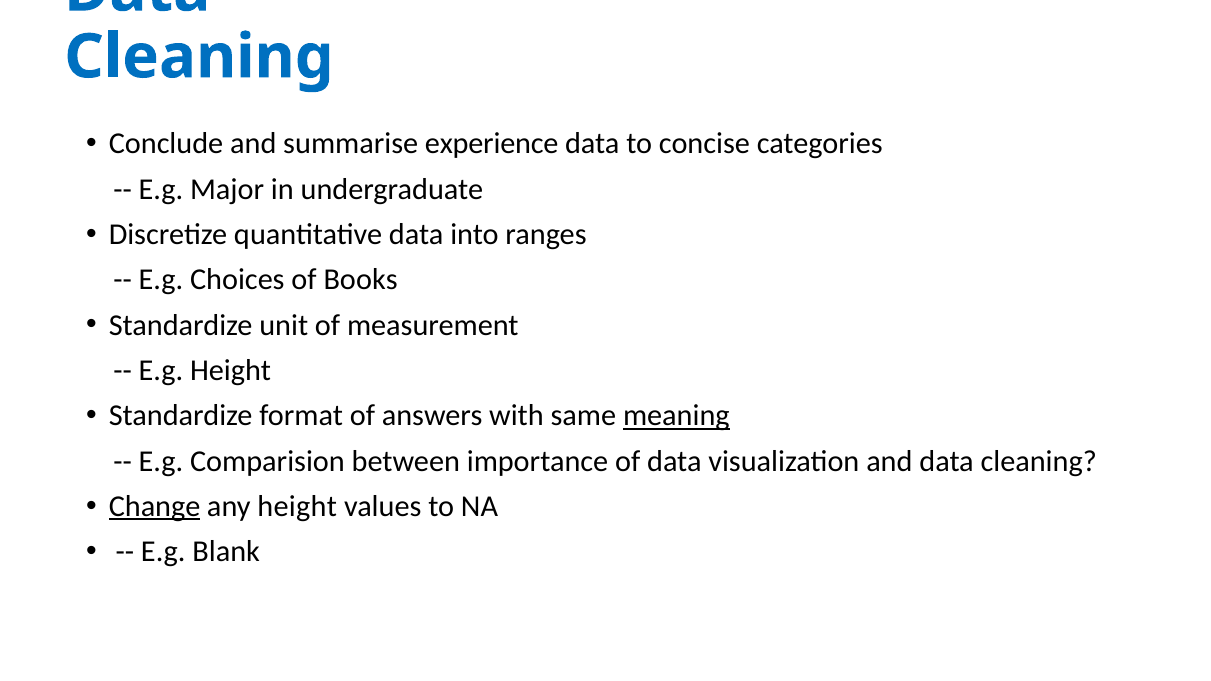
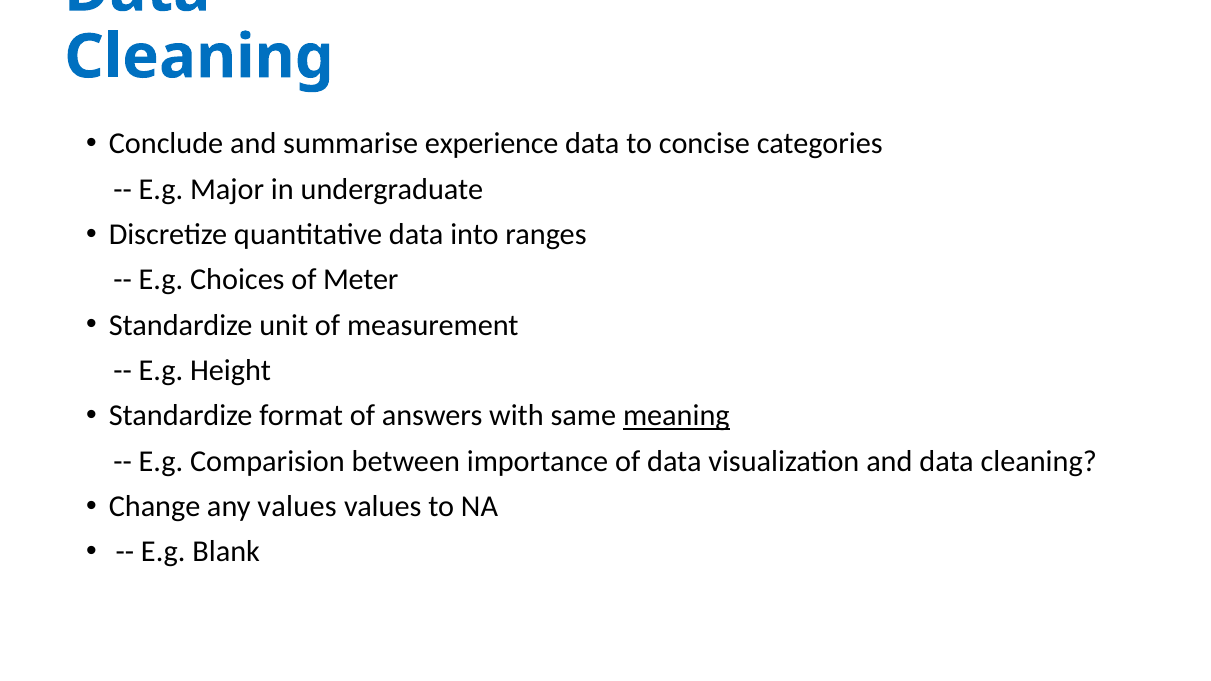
Books: Books -> Meter
Change underline: present -> none
any height: height -> values
